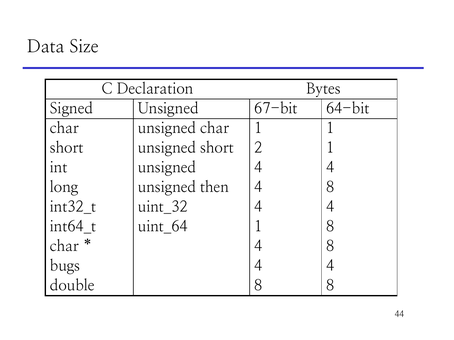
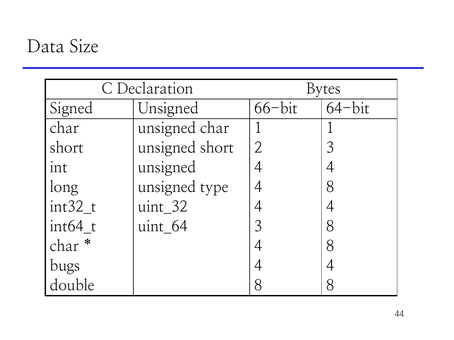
67-bit: 67-bit -> 66-bit
2 1: 1 -> 3
then: then -> type
1 at (258, 227): 1 -> 3
